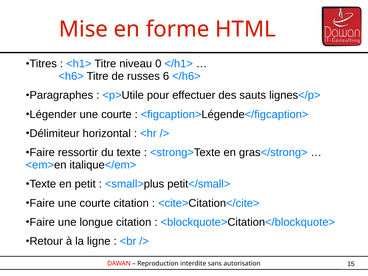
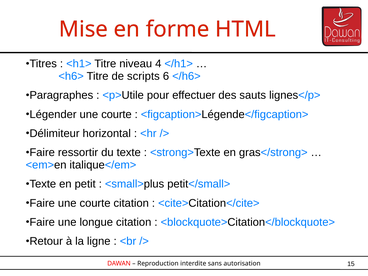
0: 0 -> 4
russes: russes -> scripts
